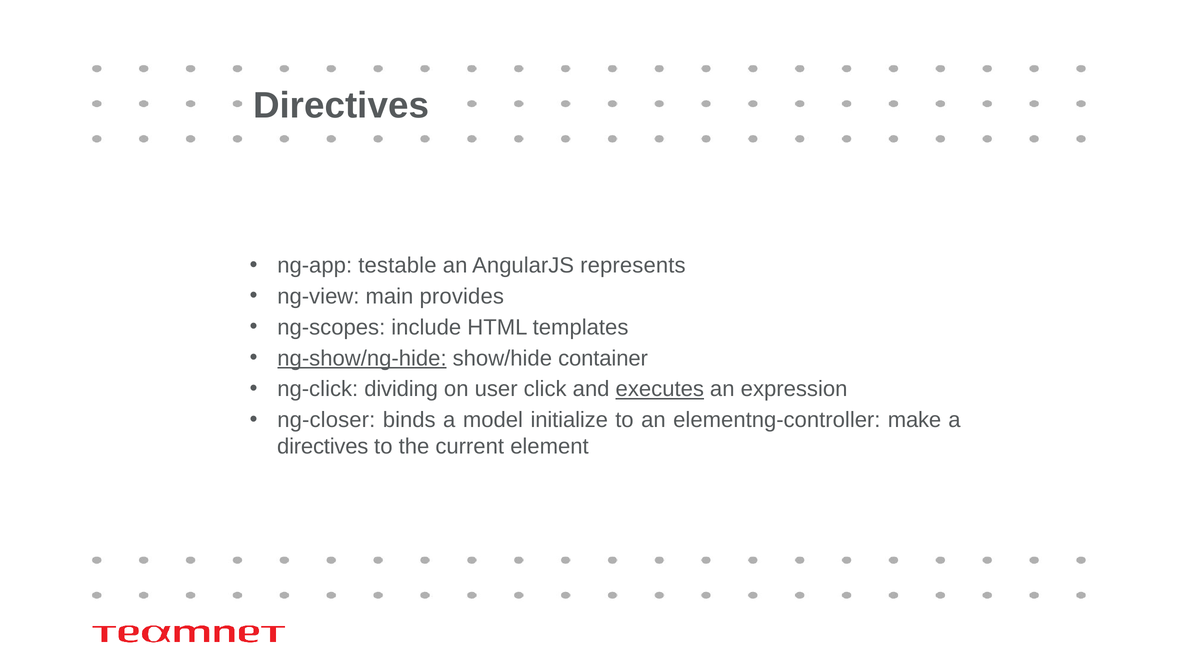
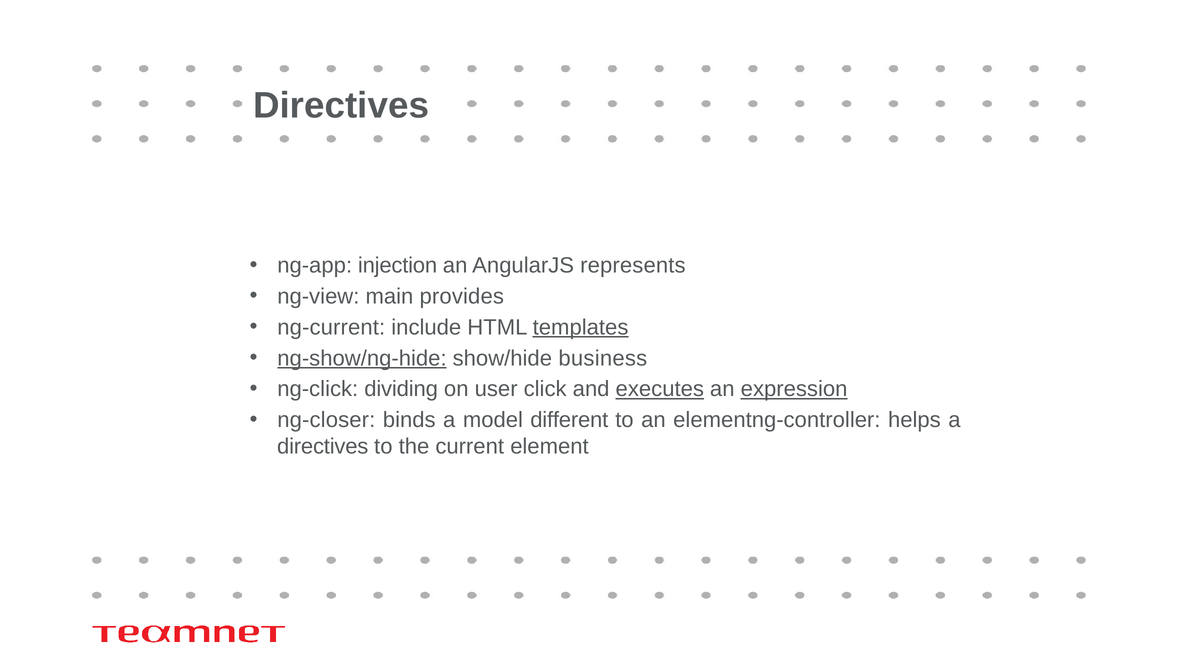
testable: testable -> injection
ng-scopes: ng-scopes -> ng-current
templates underline: none -> present
container: container -> business
expression underline: none -> present
initialize: initialize -> different
make: make -> helps
